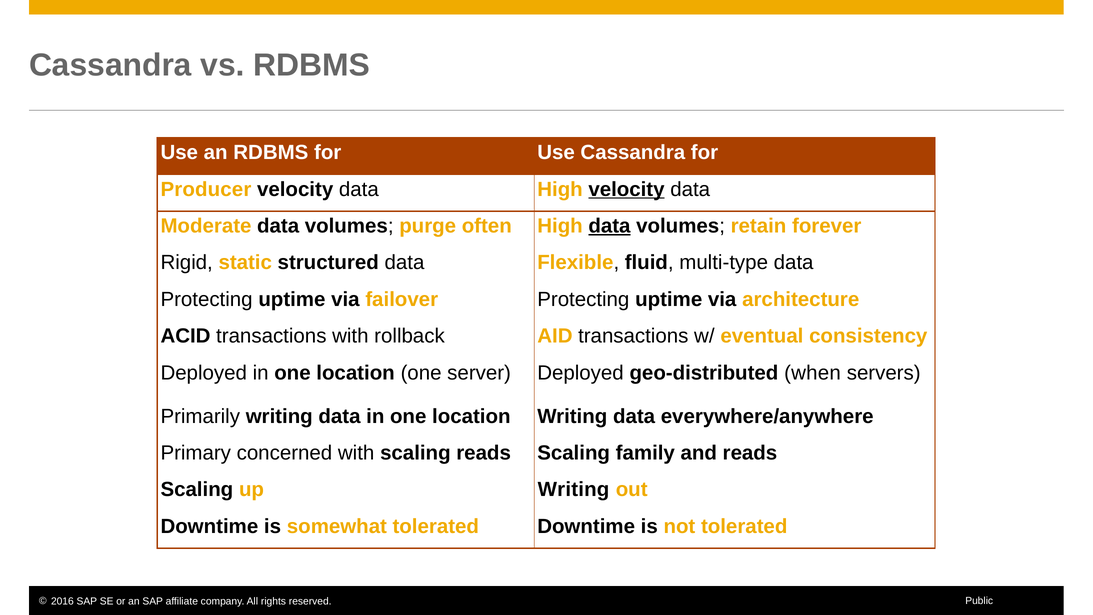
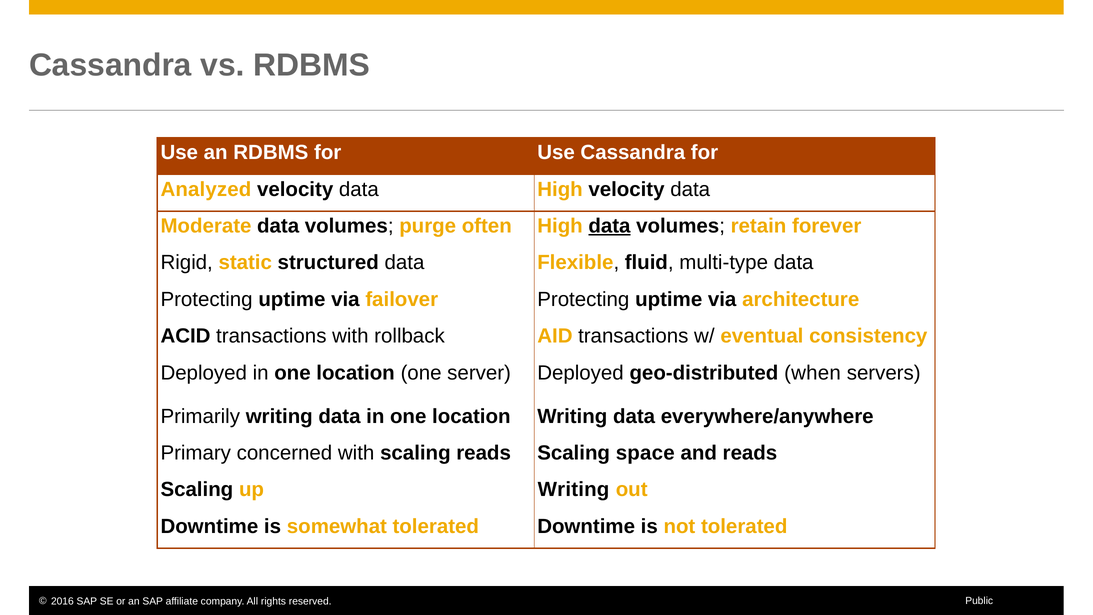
Producer: Producer -> Analyzed
velocity at (626, 189) underline: present -> none
family: family -> space
